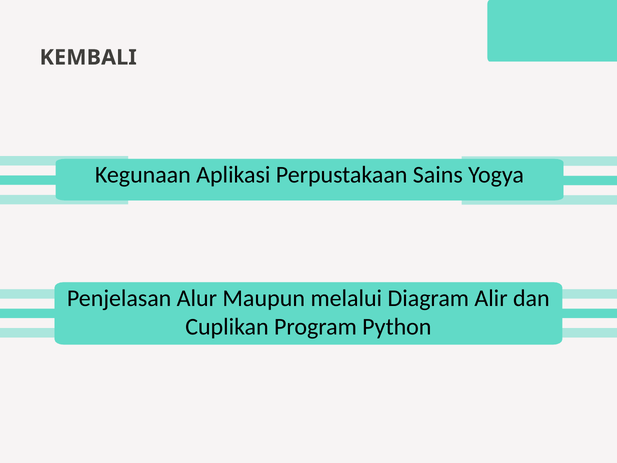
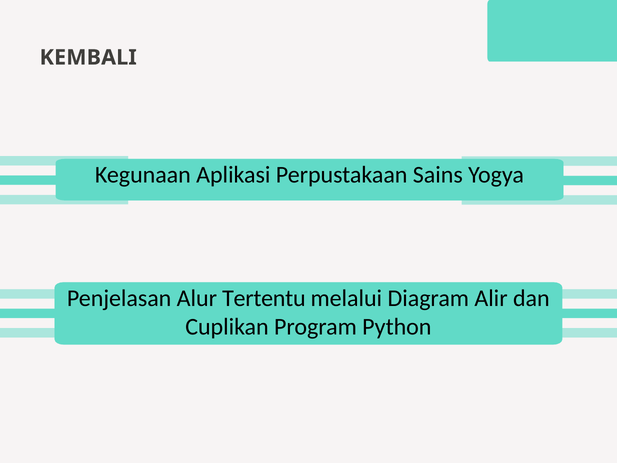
Maupun: Maupun -> Tertentu
